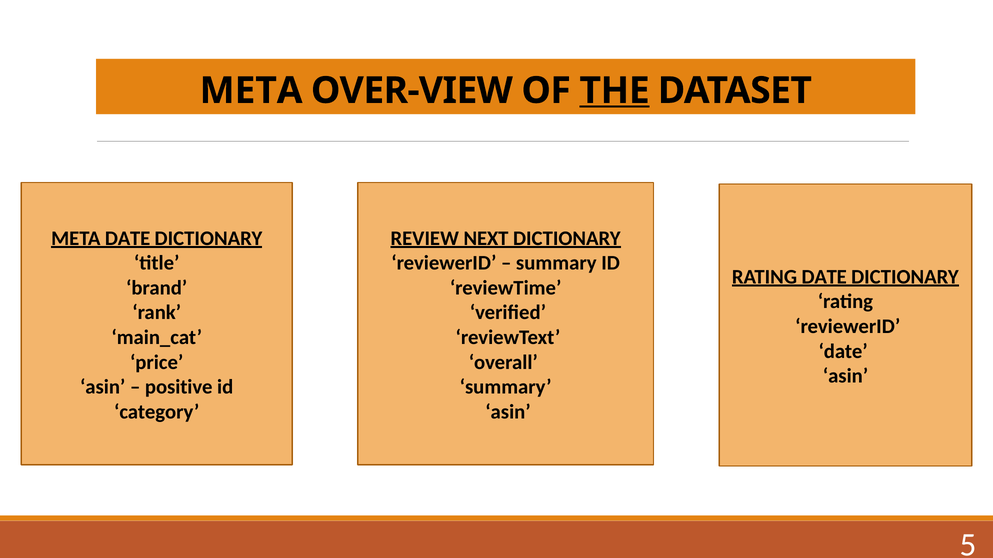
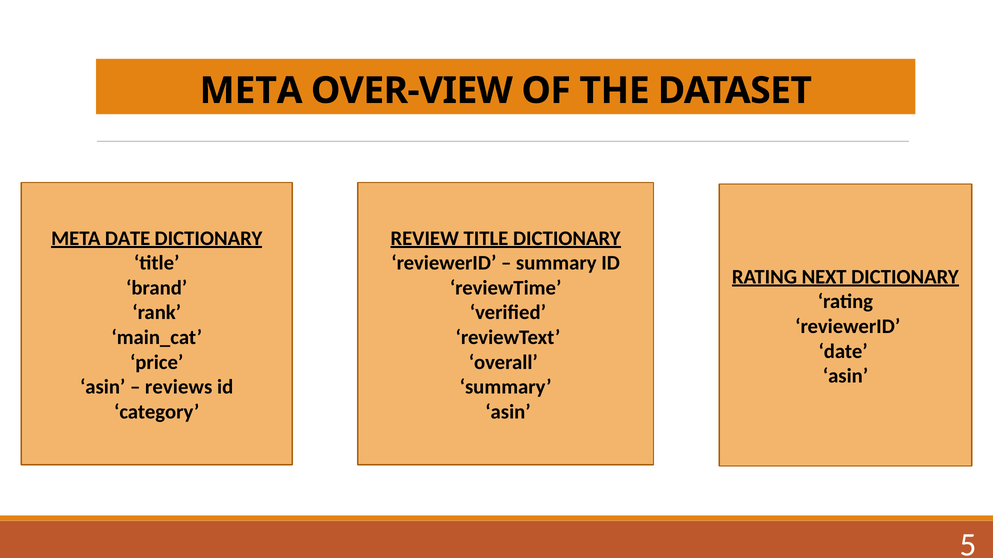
THE underline: present -> none
REVIEW NEXT: NEXT -> TITLE
RATING DATE: DATE -> NEXT
positive: positive -> reviews
